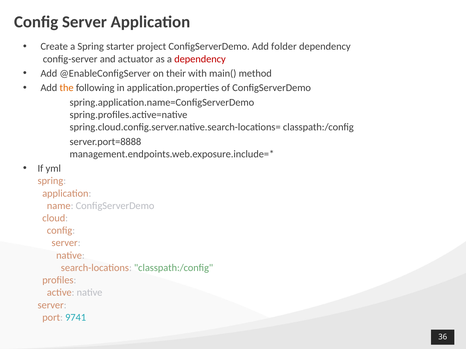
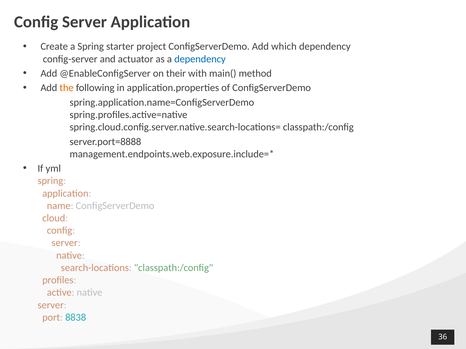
folder: folder -> which
dependency at (200, 59) colour: red -> blue
9741: 9741 -> 8838
